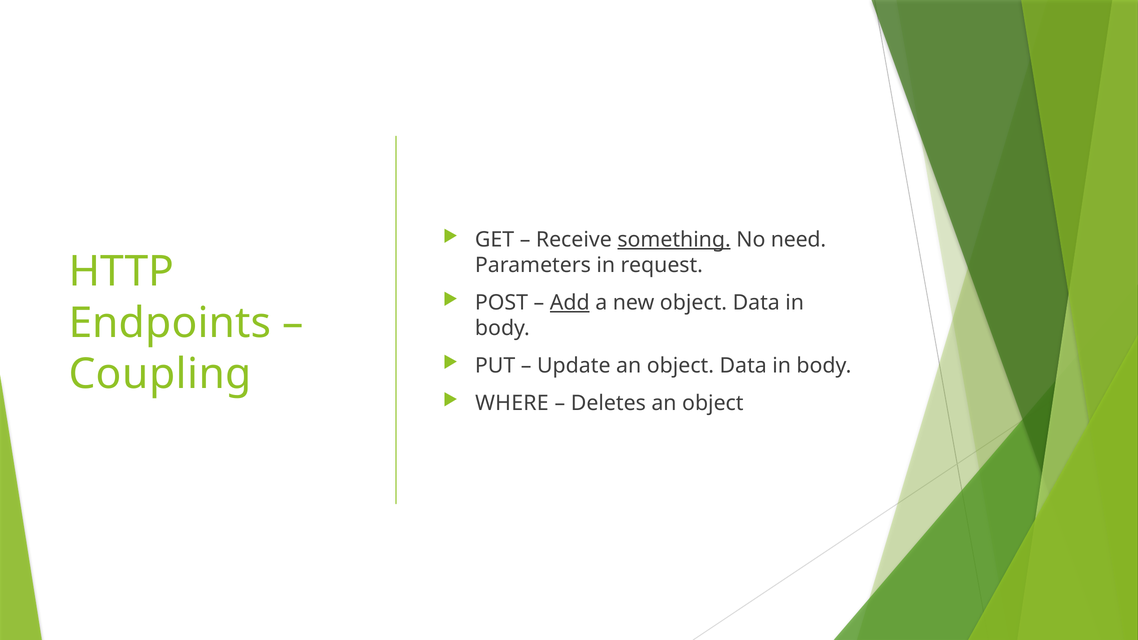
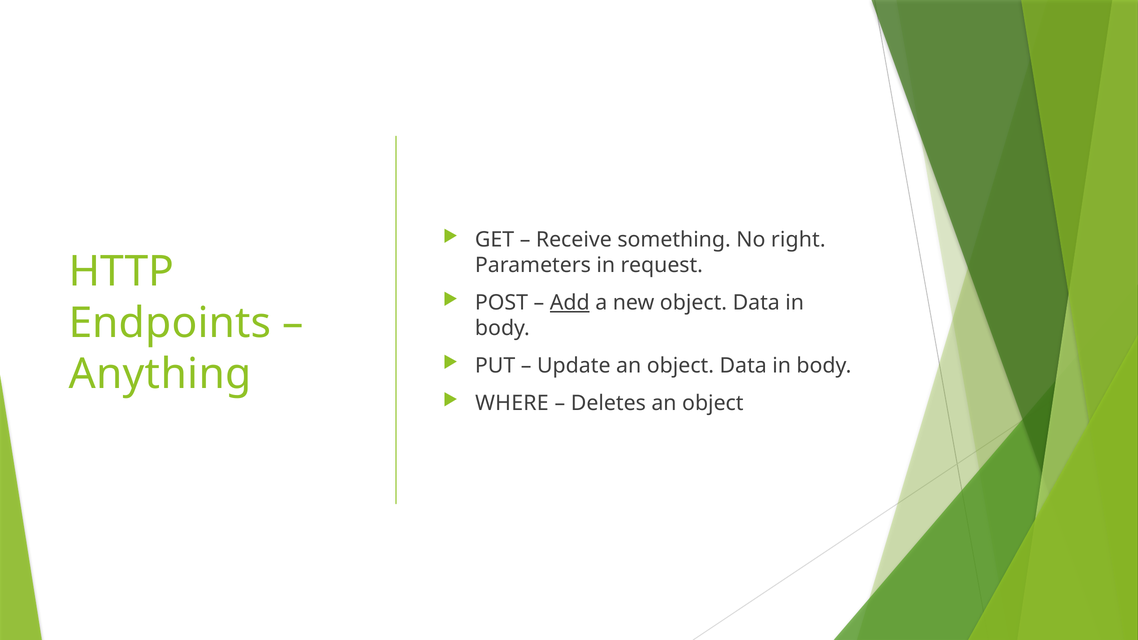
something underline: present -> none
need: need -> right
Coupling: Coupling -> Anything
